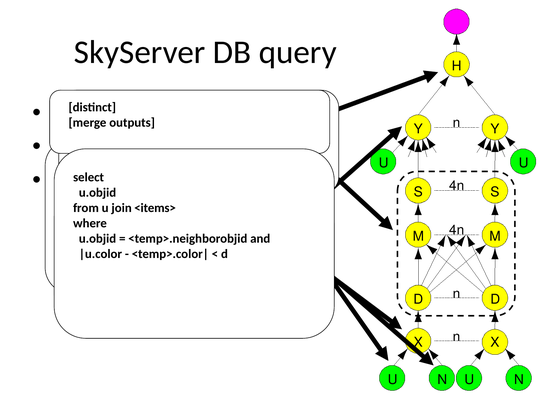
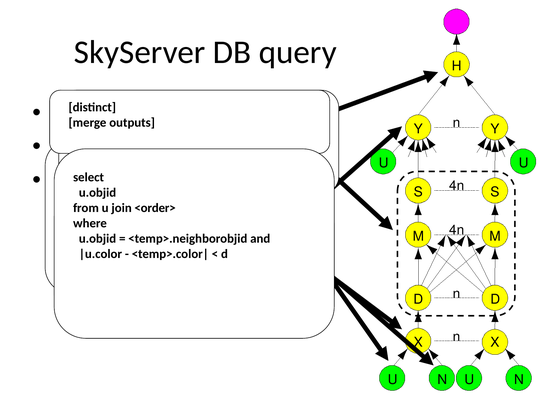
<items>: <items> -> <order>
